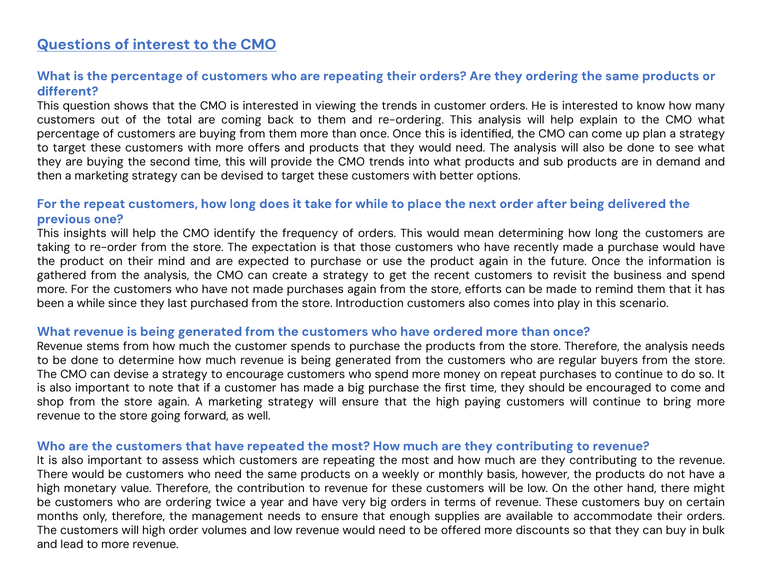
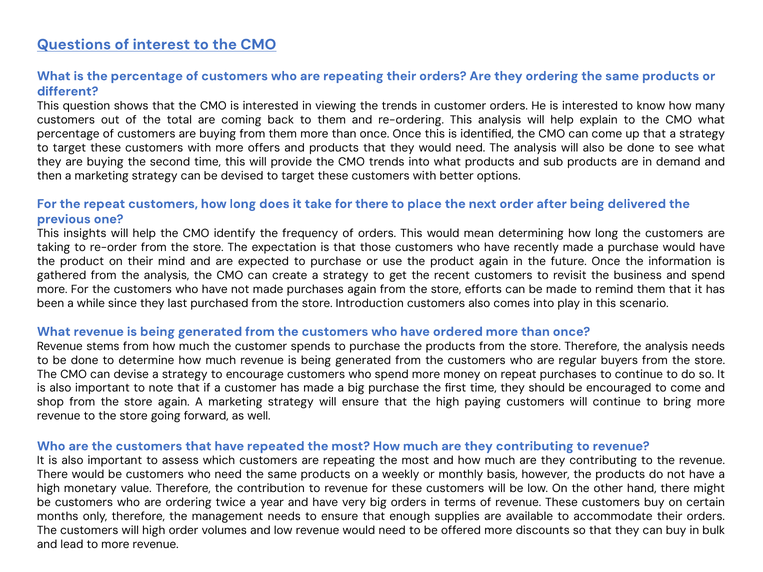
up plan: plan -> that
for while: while -> there
